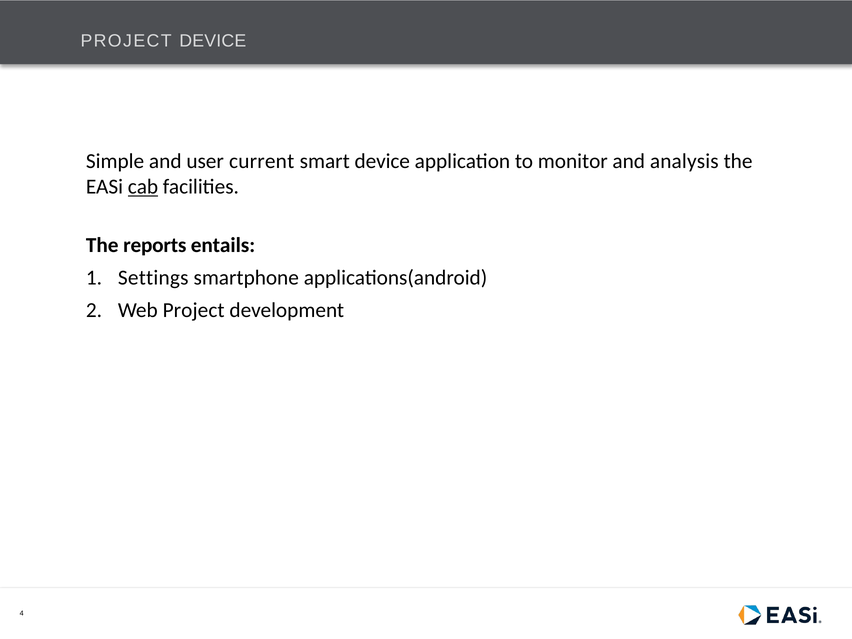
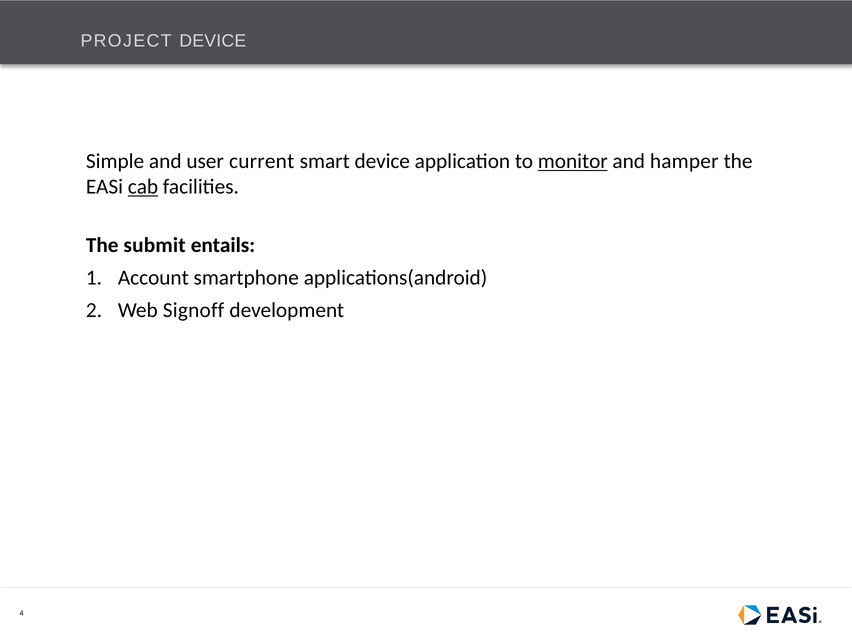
monitor underline: none -> present
analysis: analysis -> hamper
reports: reports -> submit
Settings: Settings -> Account
Web Project: Project -> Signoff
